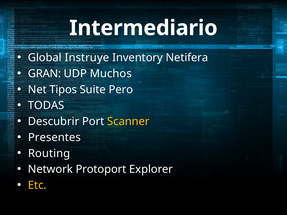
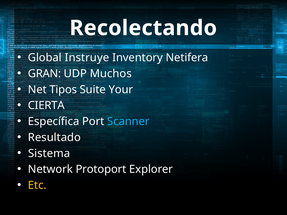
Intermediario: Intermediario -> Recolectando
Pero: Pero -> Your
TODAS: TODAS -> CIERTA
Descubrir: Descubrir -> Específica
Scanner colour: yellow -> light blue
Presentes: Presentes -> Resultado
Routing: Routing -> Sistema
